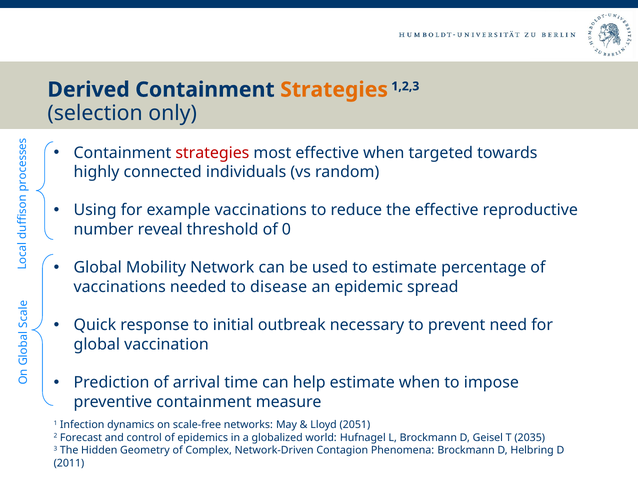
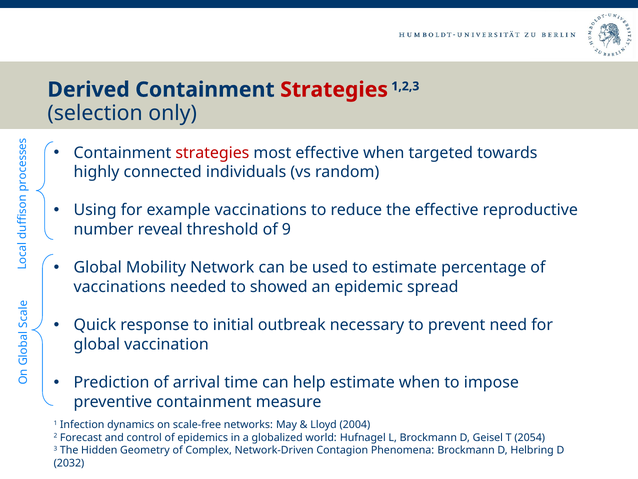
Strategies at (334, 90) colour: orange -> red
0: 0 -> 9
disease: disease -> showed
2051: 2051 -> 2004
2035: 2035 -> 2054
2011: 2011 -> 2032
